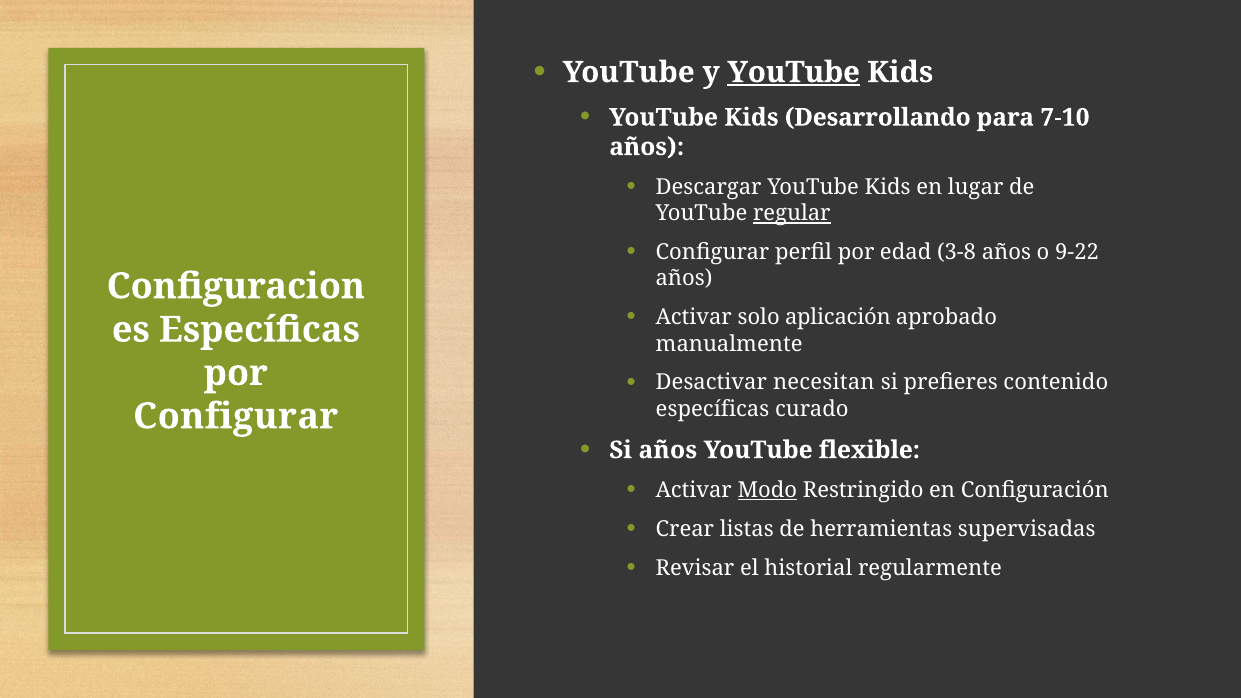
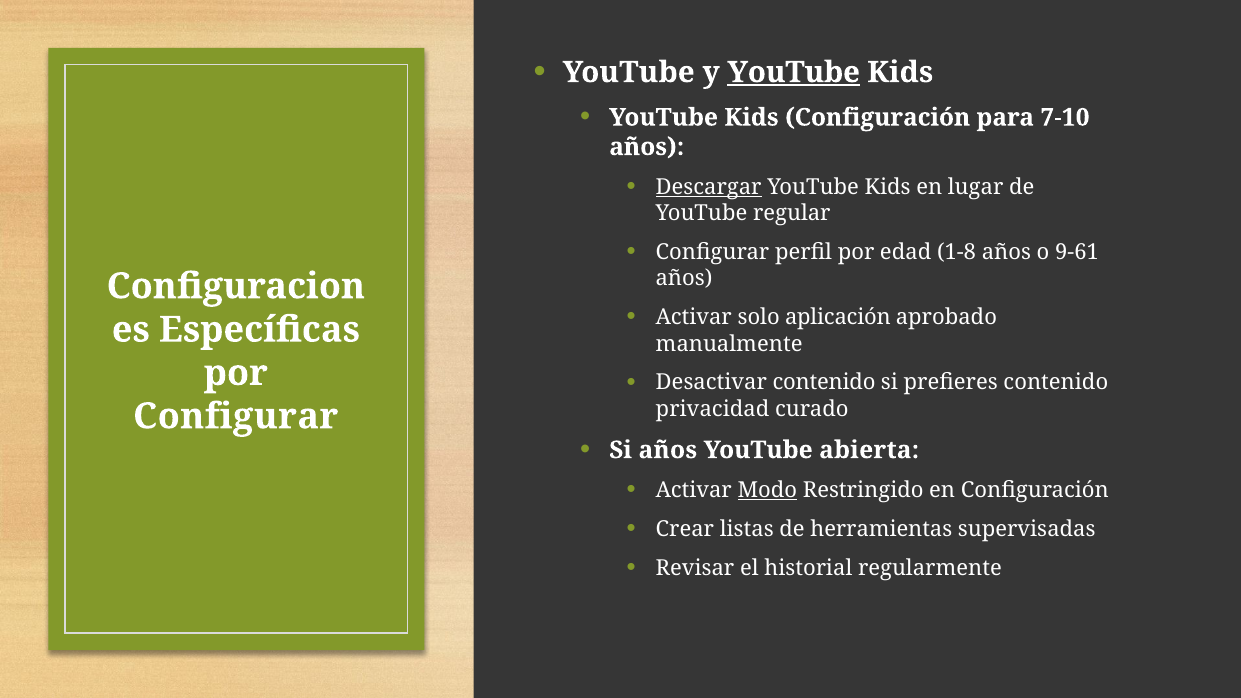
Kids Desarrollando: Desarrollando -> Configuración
Descargar underline: none -> present
regular underline: present -> none
3-8: 3-8 -> 1-8
9-22: 9-22 -> 9-61
Desactivar necesitan: necesitan -> contenido
específicas at (713, 409): específicas -> privacidad
flexible: flexible -> abierta
